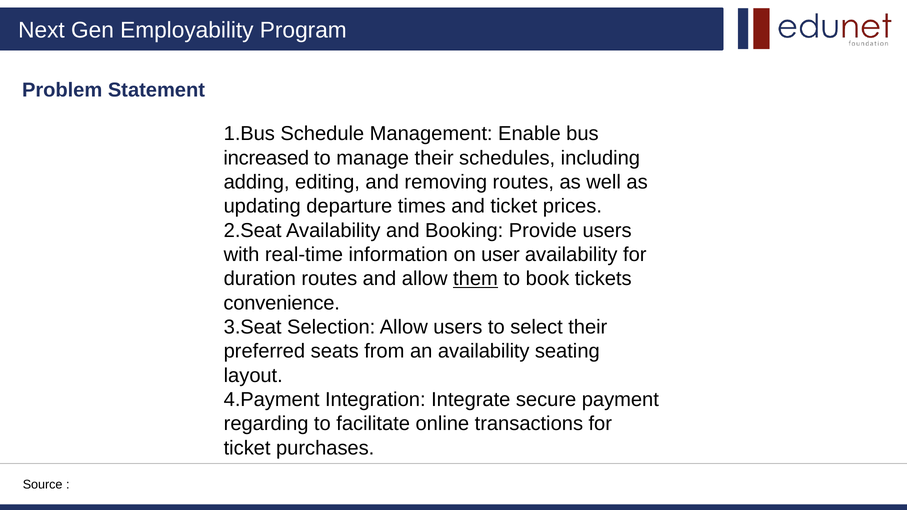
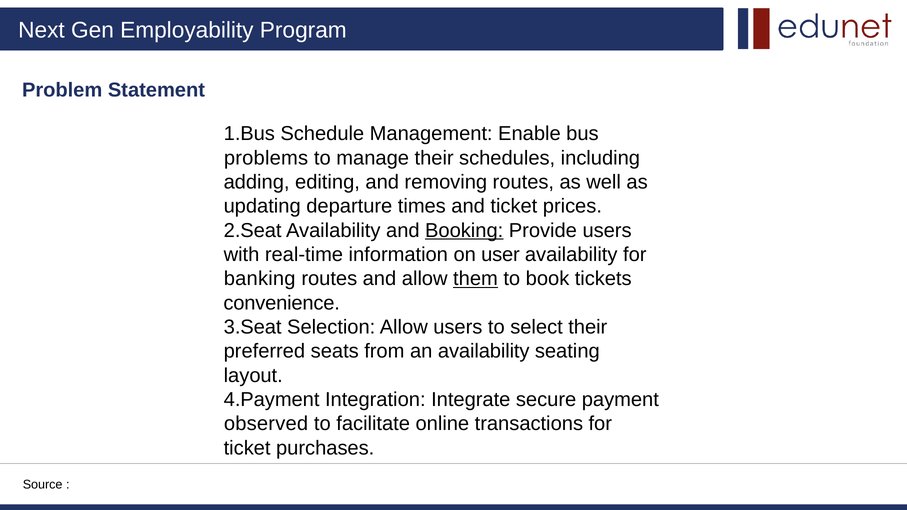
increased: increased -> problems
Booking underline: none -> present
duration: duration -> banking
regarding: regarding -> observed
